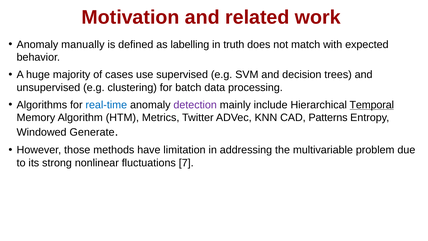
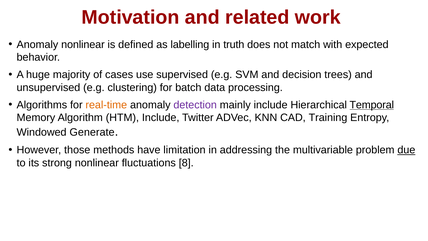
Anomaly manually: manually -> nonlinear
real-time colour: blue -> orange
HTM Metrics: Metrics -> Include
Patterns: Patterns -> Training
due underline: none -> present
7: 7 -> 8
